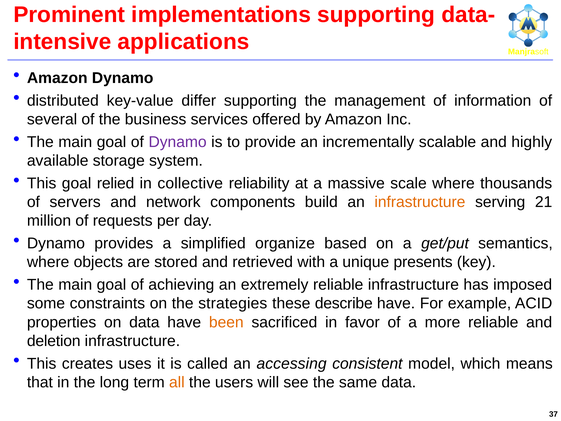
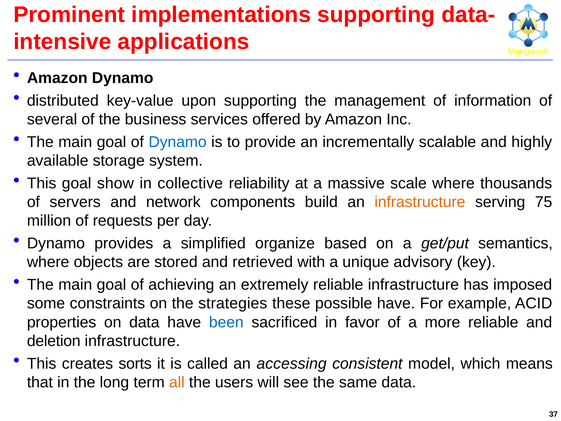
differ: differ -> upon
Dynamo at (178, 142) colour: purple -> blue
relied: relied -> show
21: 21 -> 75
presents: presents -> advisory
describe: describe -> possible
been colour: orange -> blue
uses: uses -> sorts
